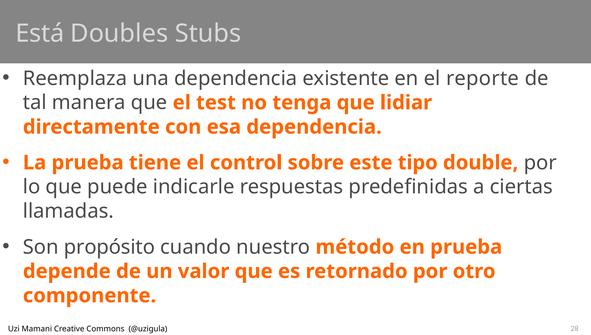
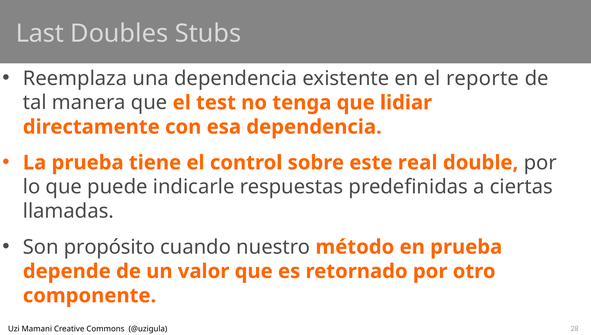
Está: Está -> Last
tipo: tipo -> real
